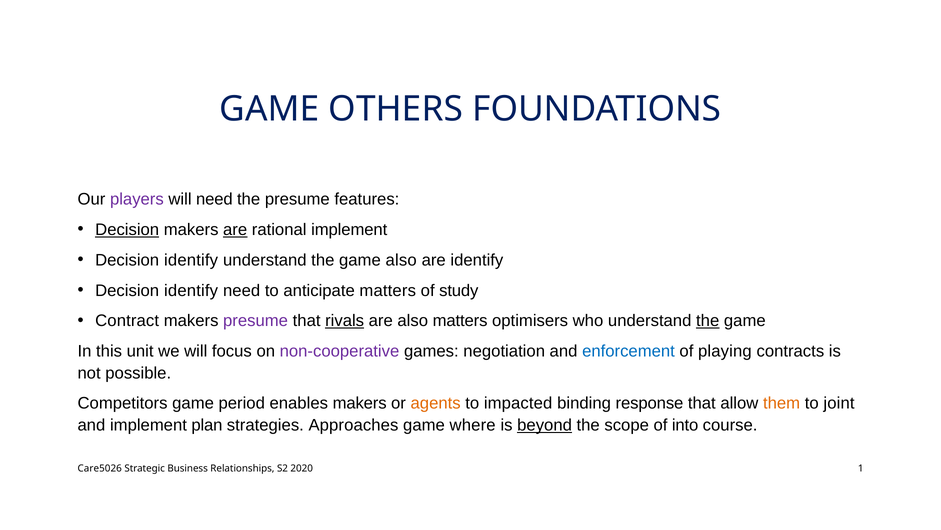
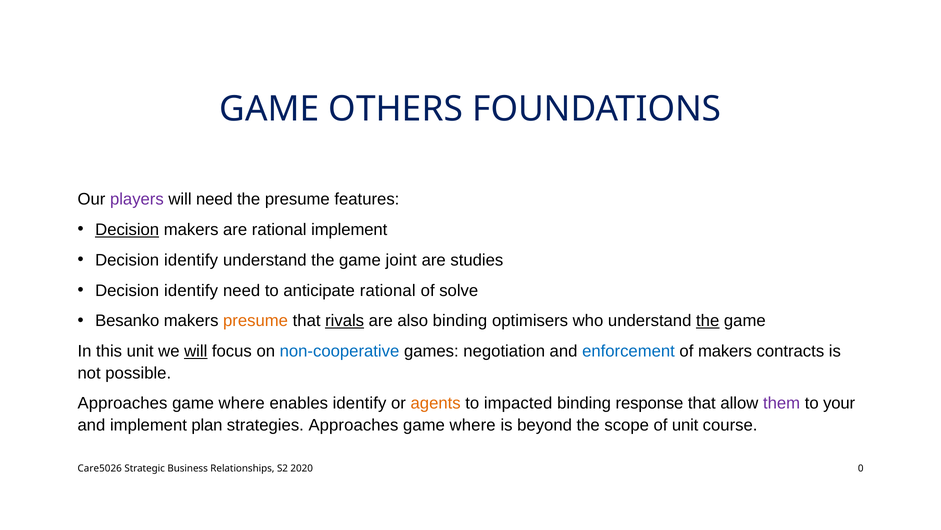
are at (235, 229) underline: present -> none
game also: also -> joint
are identify: identify -> studies
anticipate matters: matters -> rational
study: study -> solve
Contract: Contract -> Besanko
presume at (256, 321) colour: purple -> orange
also matters: matters -> binding
will at (196, 351) underline: none -> present
non-cooperative colour: purple -> blue
of playing: playing -> makers
Competitors at (123, 403): Competitors -> Approaches
period at (242, 403): period -> where
enables makers: makers -> identify
them colour: orange -> purple
joint: joint -> your
beyond underline: present -> none
of into: into -> unit
1: 1 -> 0
